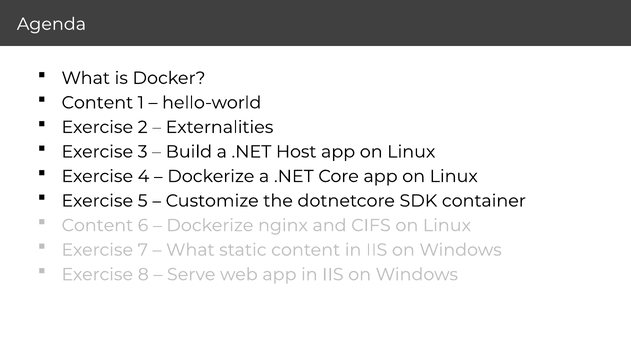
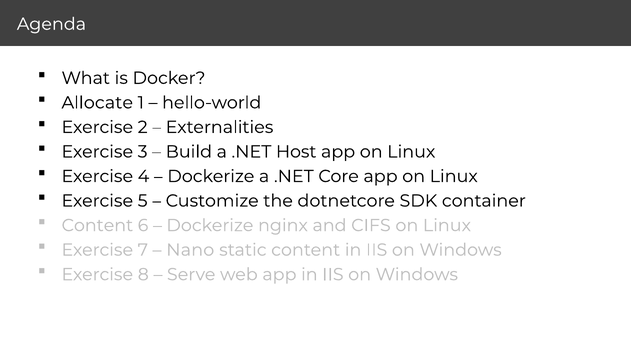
Content at (97, 103): Content -> Allocate
What at (190, 250): What -> Nano
